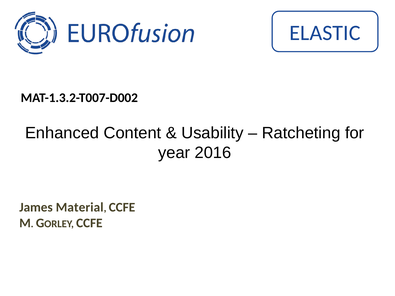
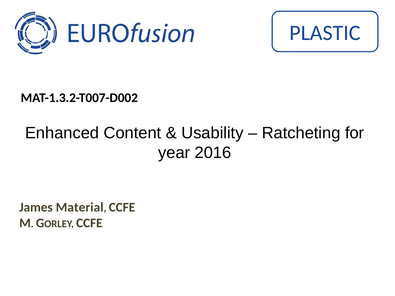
ELASTIC: ELASTIC -> PLASTIC
